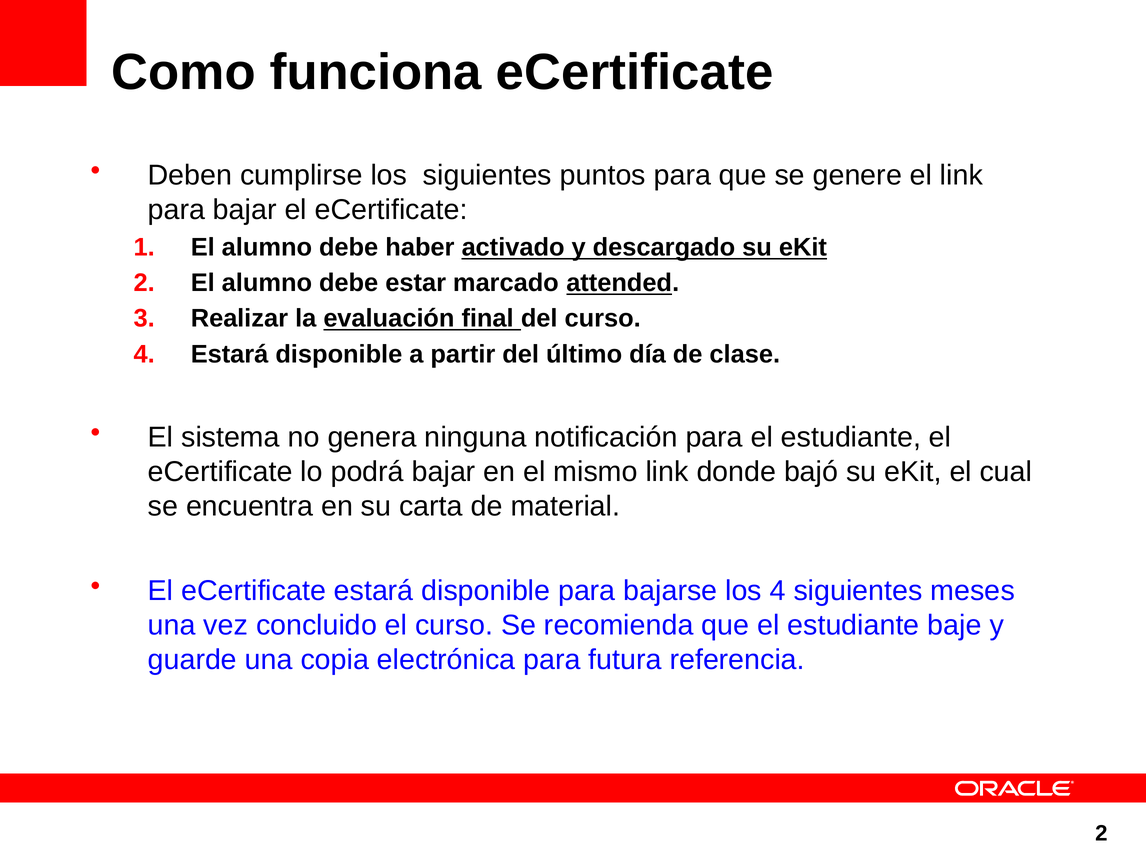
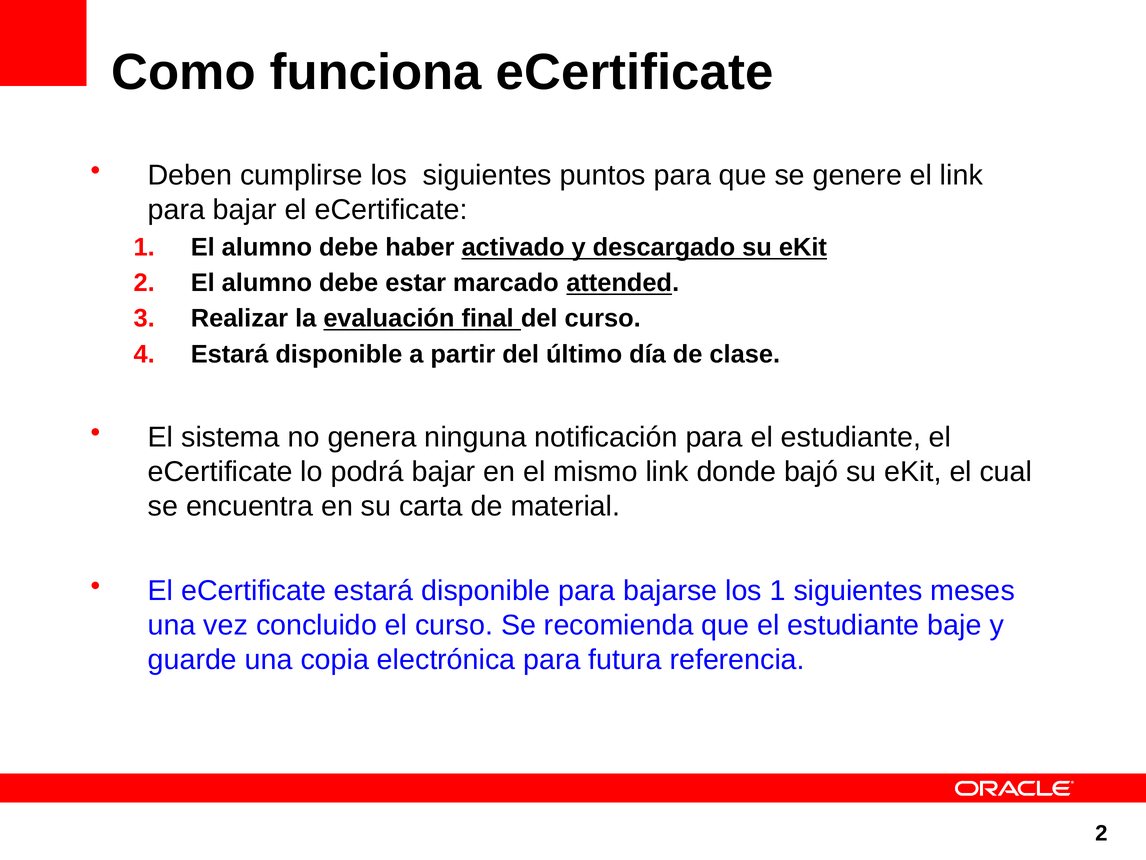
los 4: 4 -> 1
